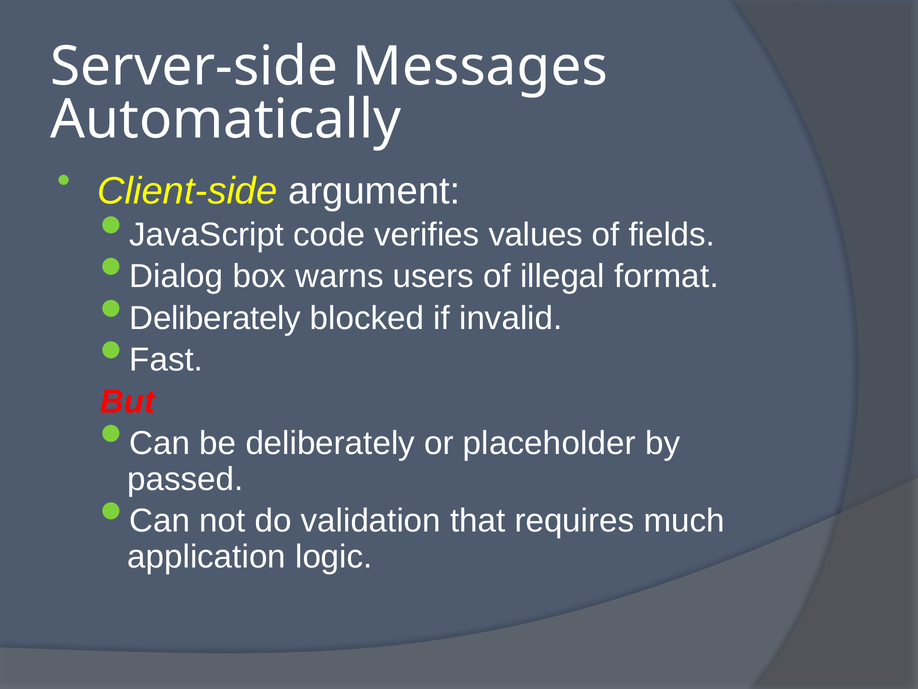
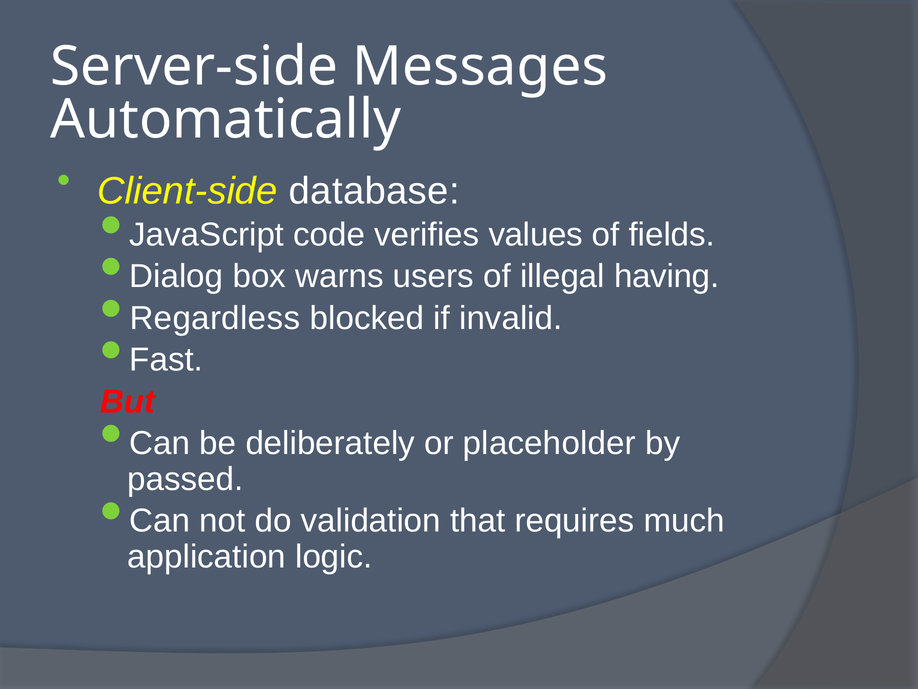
argument: argument -> database
format: format -> having
Deliberately at (215, 318): Deliberately -> Regardless
